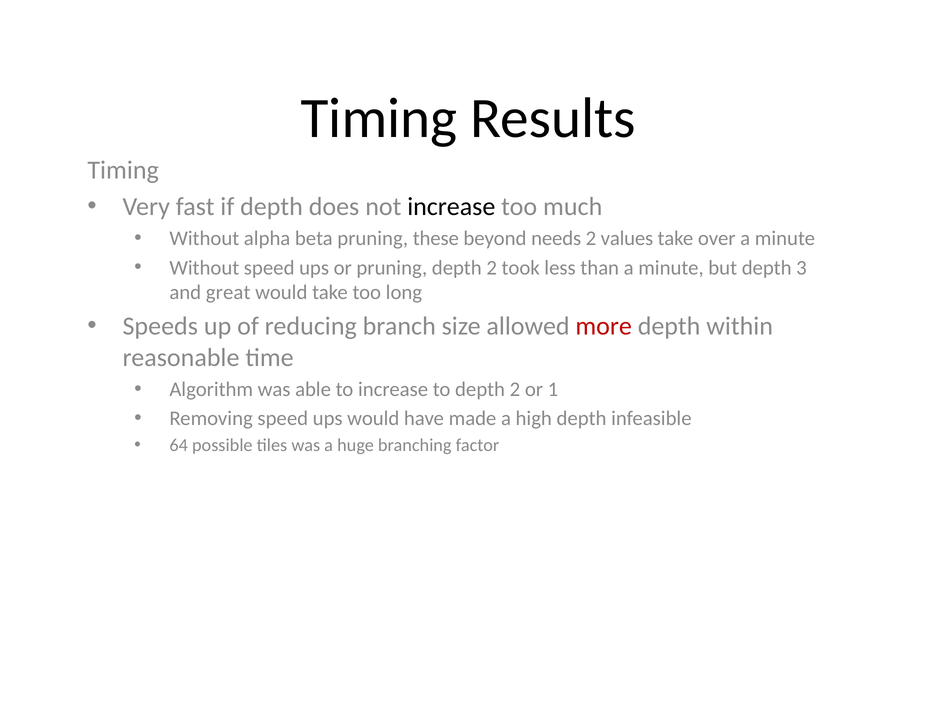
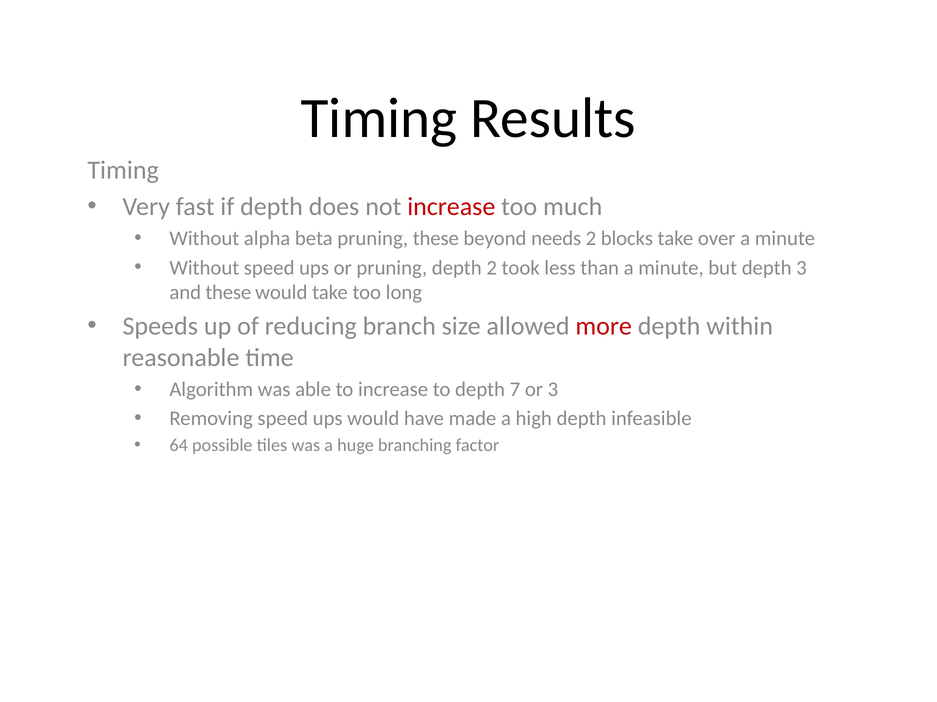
increase at (451, 207) colour: black -> red
values: values -> blocks
and great: great -> these
to depth 2: 2 -> 7
or 1: 1 -> 3
